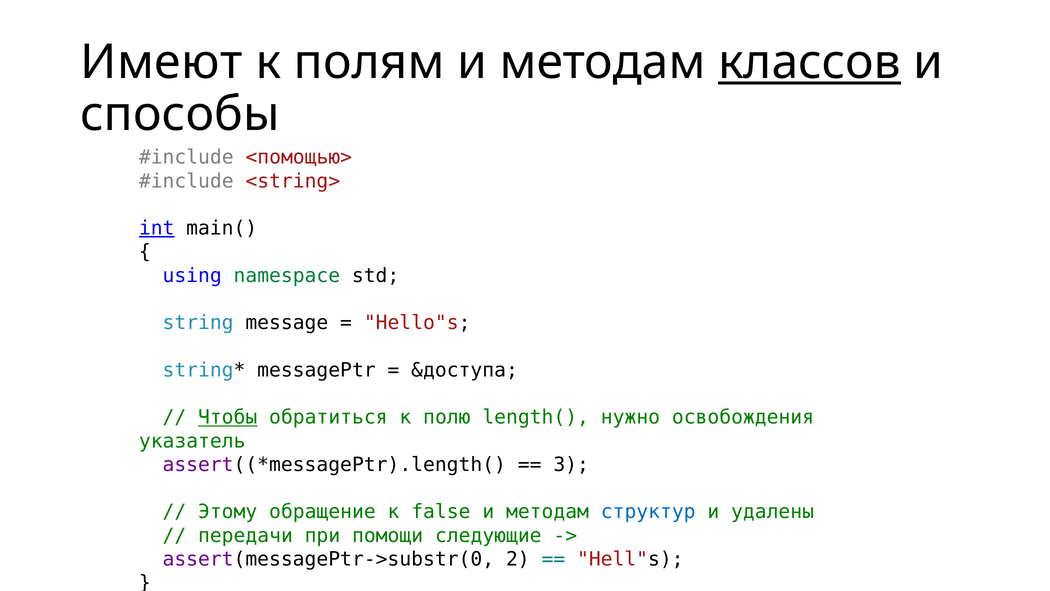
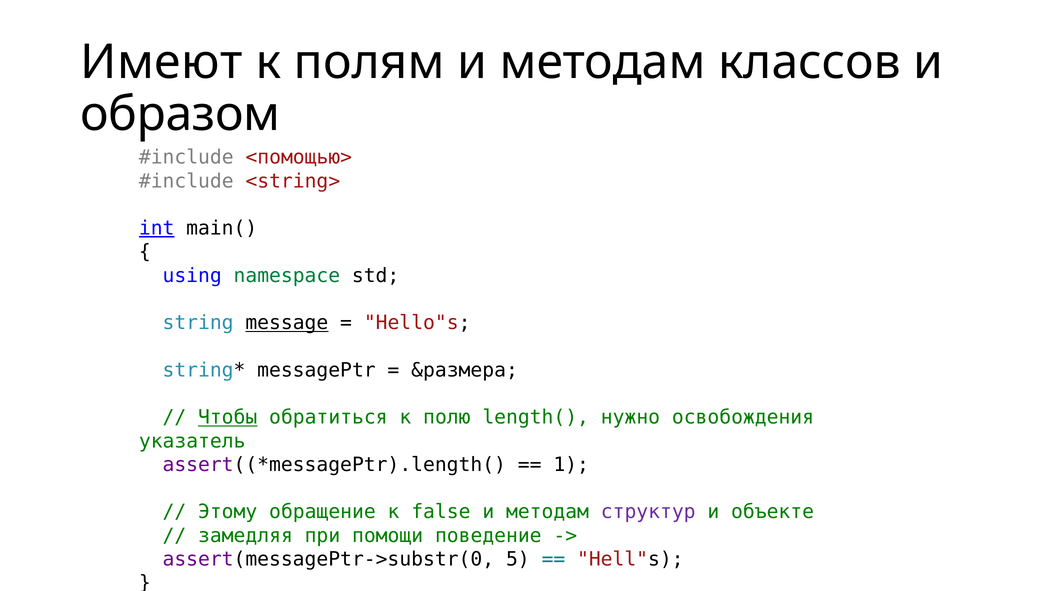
классов underline: present -> none
способы: способы -> образом
message underline: none -> present
&доступа: &доступа -> &размера
3: 3 -> 1
структур colour: blue -> purple
удалены: удалены -> объекте
передачи: передачи -> замедляя
следующие: следующие -> поведение
2: 2 -> 5
